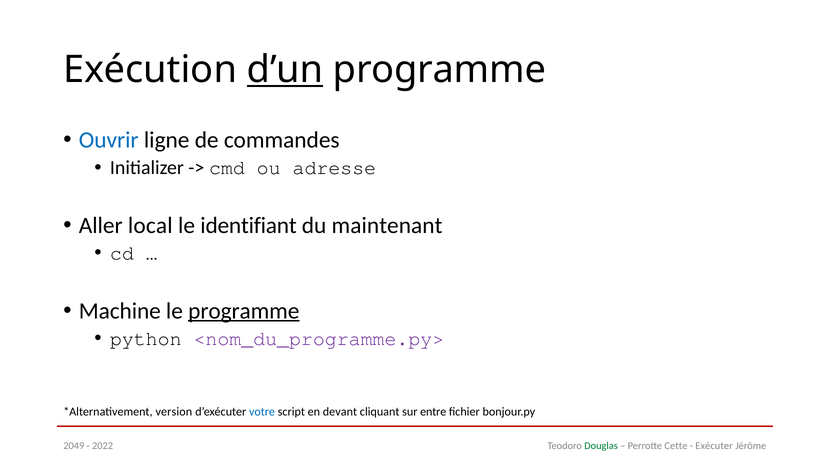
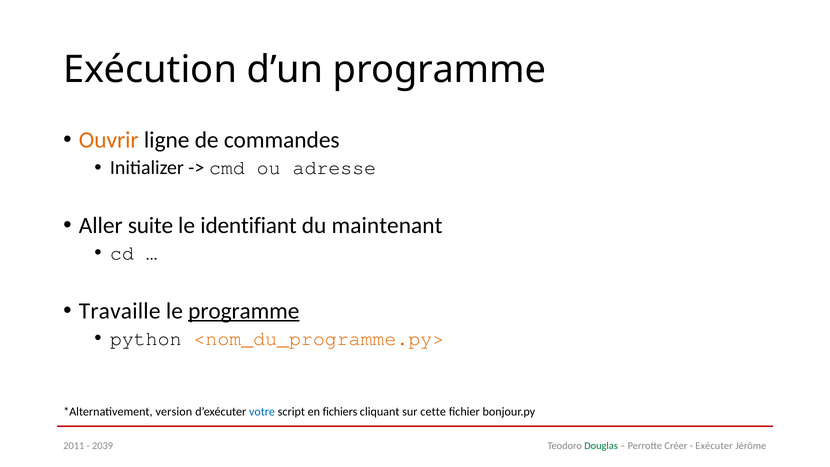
d’un underline: present -> none
Ouvrir colour: blue -> orange
local: local -> suite
Machine: Machine -> Travaille
<nom_du_programme.py> colour: purple -> orange
devant: devant -> fichiers
entre: entre -> cette
2049: 2049 -> 2011
2022: 2022 -> 2039
Cette: Cette -> Créer
